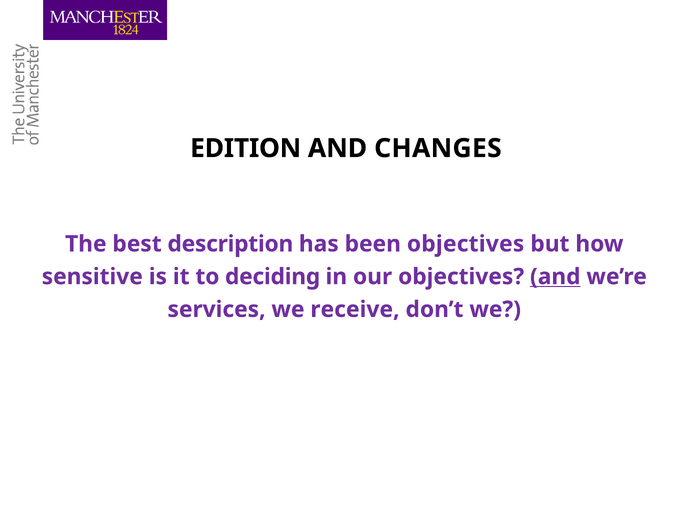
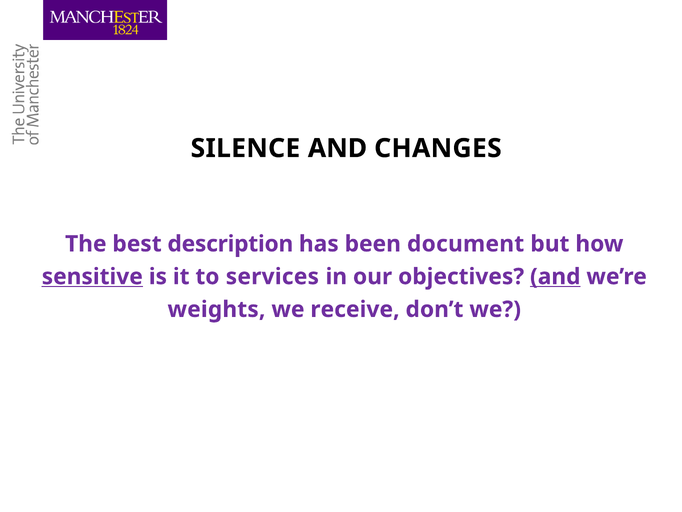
EDITION: EDITION -> SILENCE
been objectives: objectives -> document
sensitive underline: none -> present
deciding: deciding -> services
services: services -> weights
